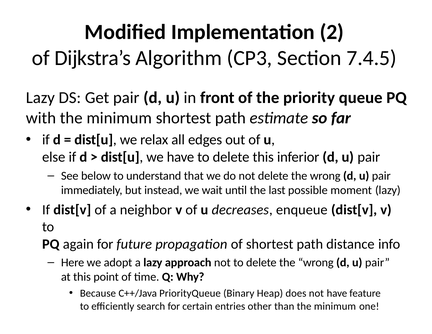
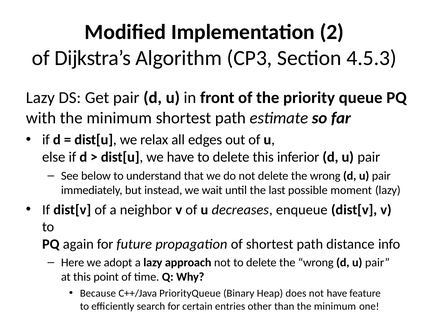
7.4.5: 7.4.5 -> 4.5.3
